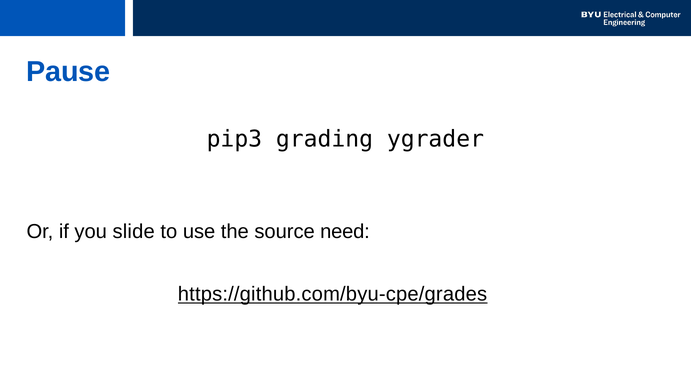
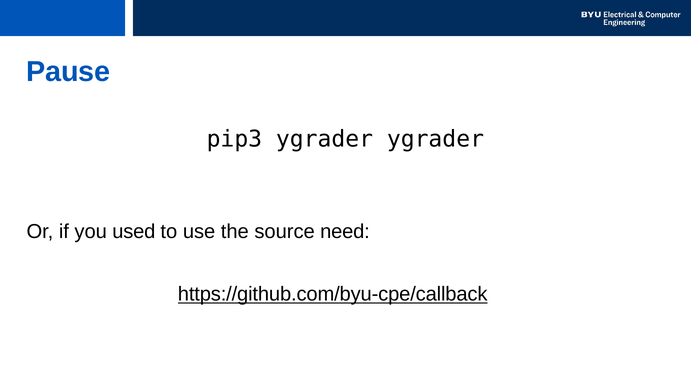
pip3 grading: grading -> ygrader
slide: slide -> used
https://github.com/byu-cpe/grades: https://github.com/byu-cpe/grades -> https://github.com/byu-cpe/callback
